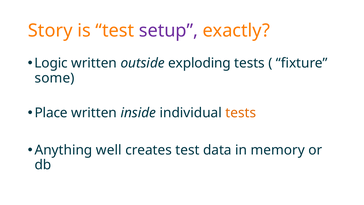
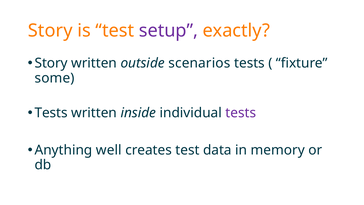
Logic at (51, 63): Logic -> Story
exploding: exploding -> scenarios
Place at (51, 113): Place -> Tests
tests at (241, 113) colour: orange -> purple
